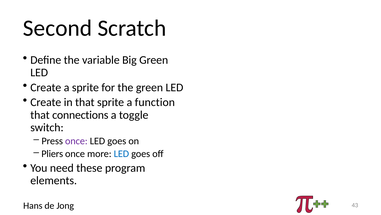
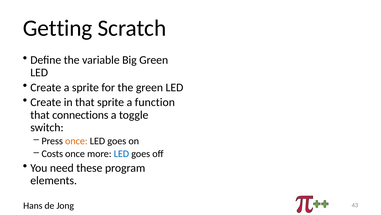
Second: Second -> Getting
once at (76, 141) colour: purple -> orange
Pliers: Pliers -> Costs
